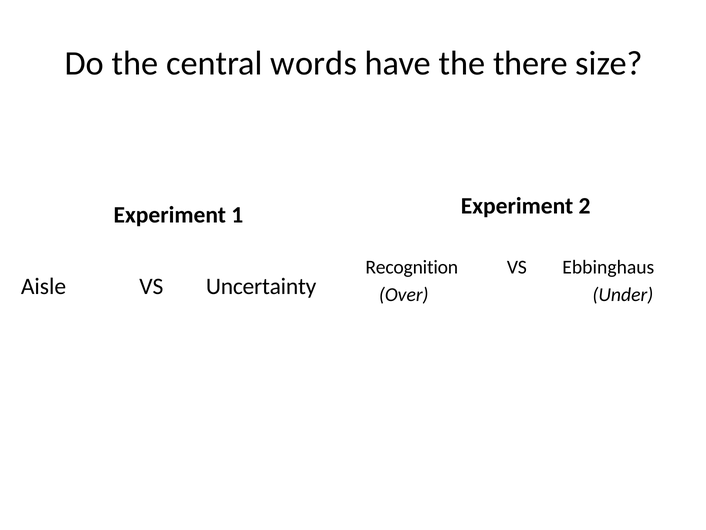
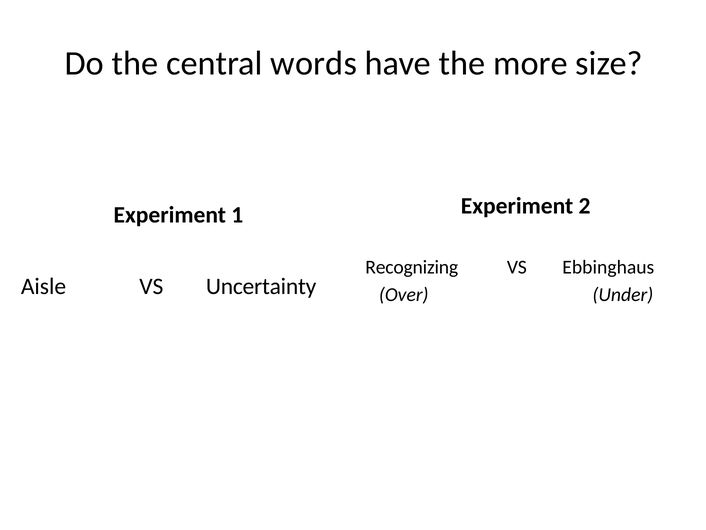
there: there -> more
Recognition: Recognition -> Recognizing
